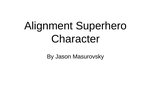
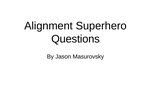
Character: Character -> Questions
